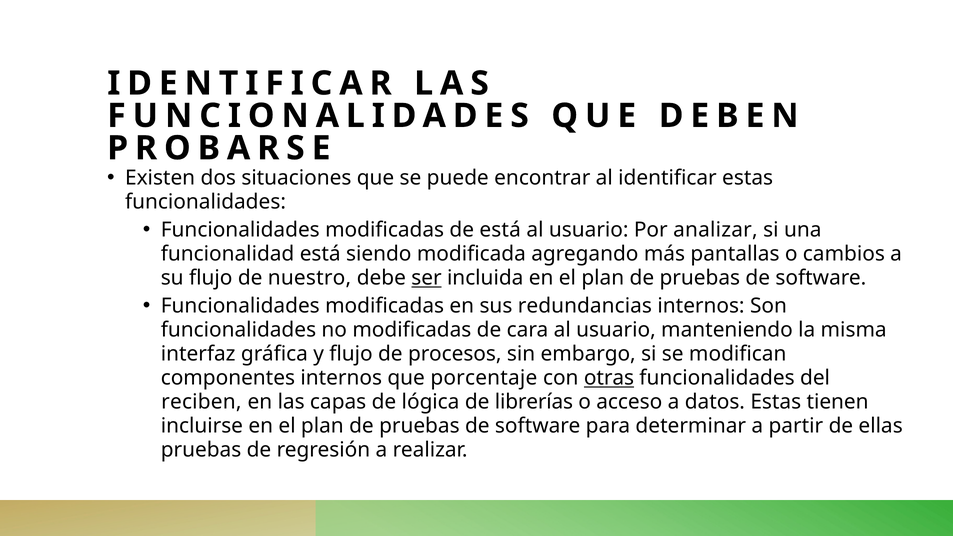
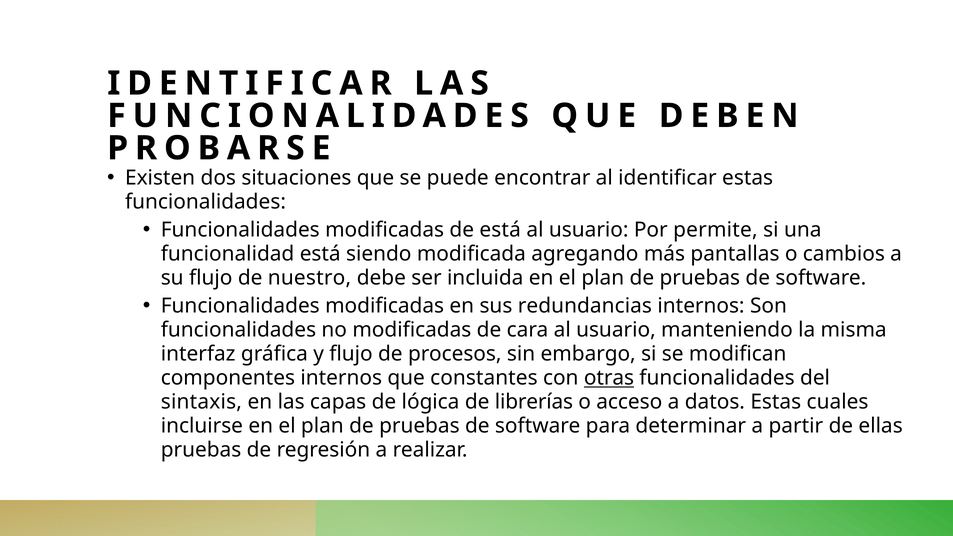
analizar: analizar -> permite
ser underline: present -> none
porcentaje: porcentaje -> constantes
reciben: reciben -> sintaxis
tienen: tienen -> cuales
